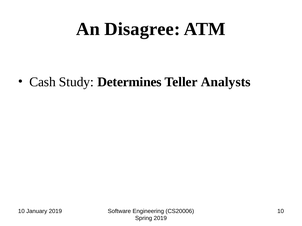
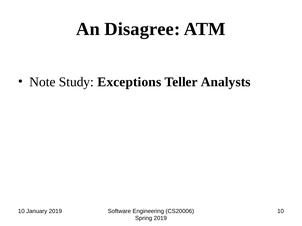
Cash: Cash -> Note
Determines: Determines -> Exceptions
